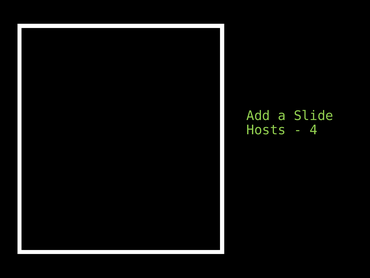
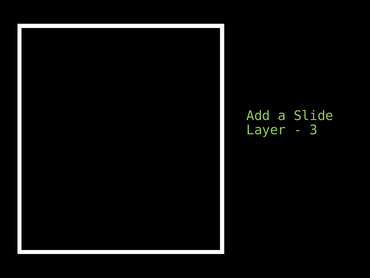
Hosts: Hosts -> Layer
4: 4 -> 3
